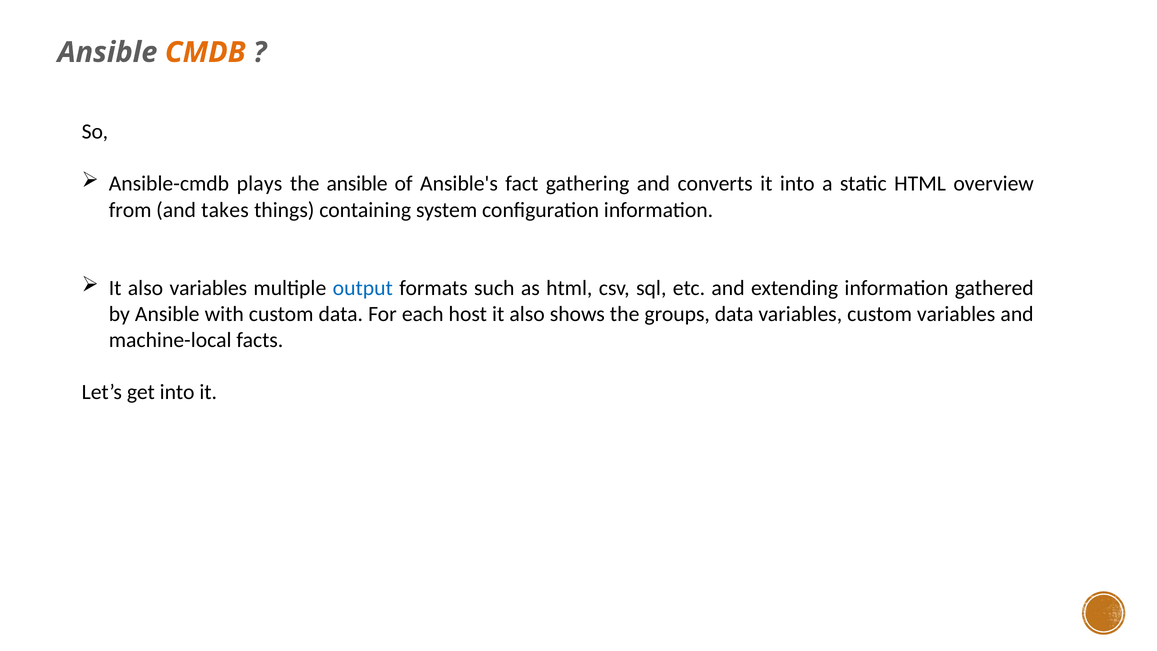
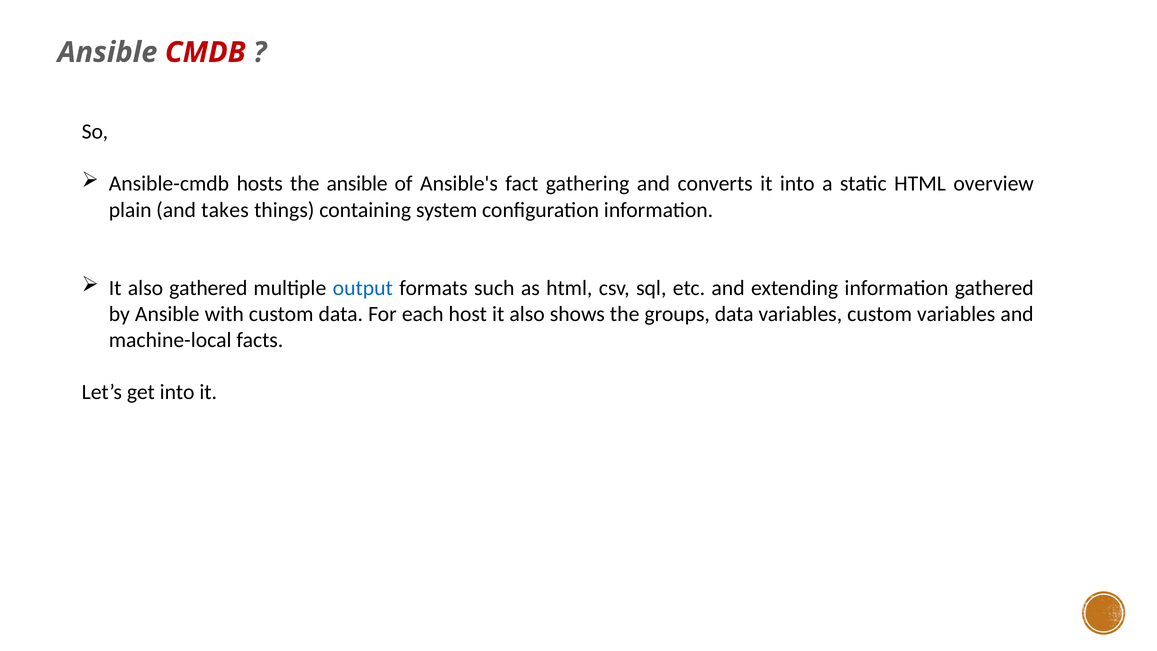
CMDB colour: orange -> red
plays: plays -> hosts
from: from -> plain
also variables: variables -> gathered
